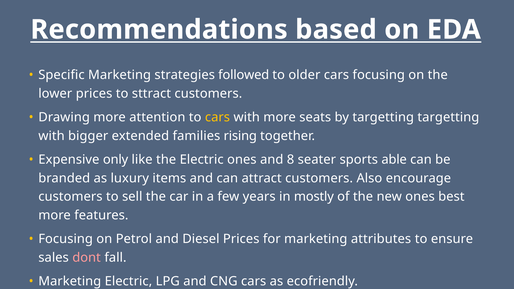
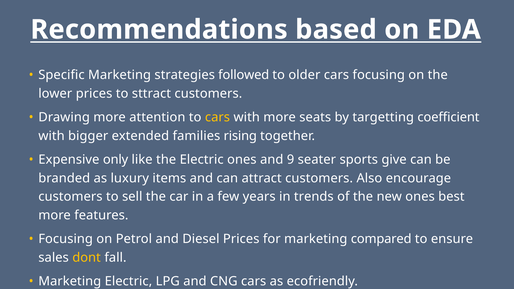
targetting targetting: targetting -> coefficient
8: 8 -> 9
able: able -> give
mostly: mostly -> trends
attributes: attributes -> compared
dont colour: pink -> yellow
